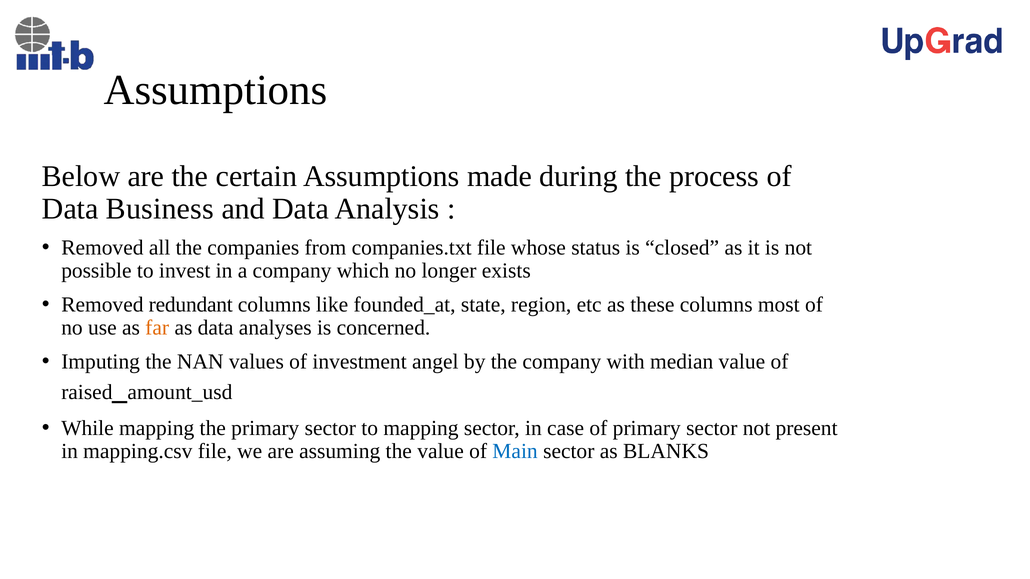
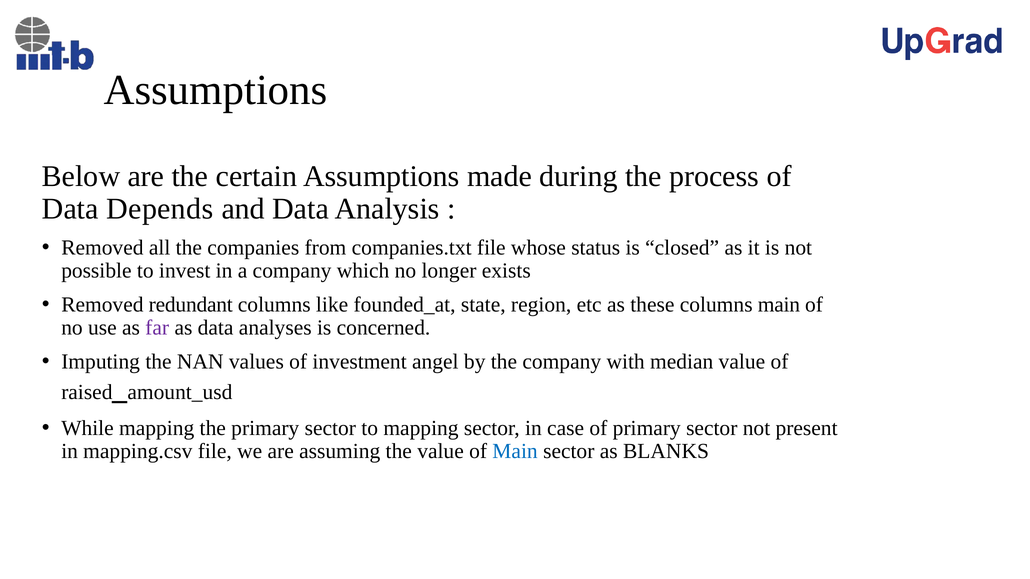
Business: Business -> Depends
columns most: most -> main
far colour: orange -> purple
